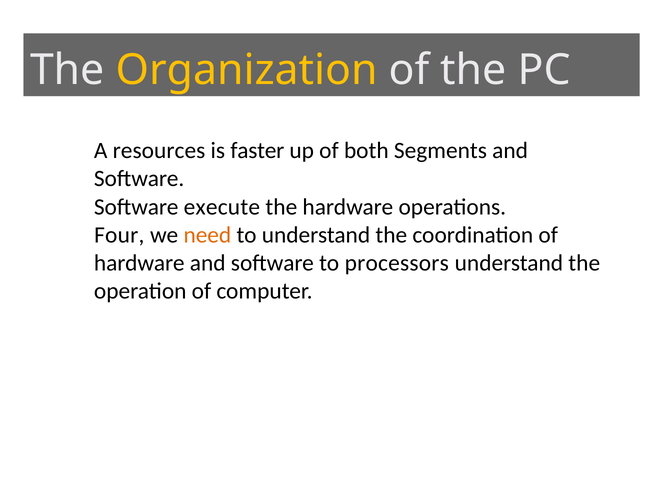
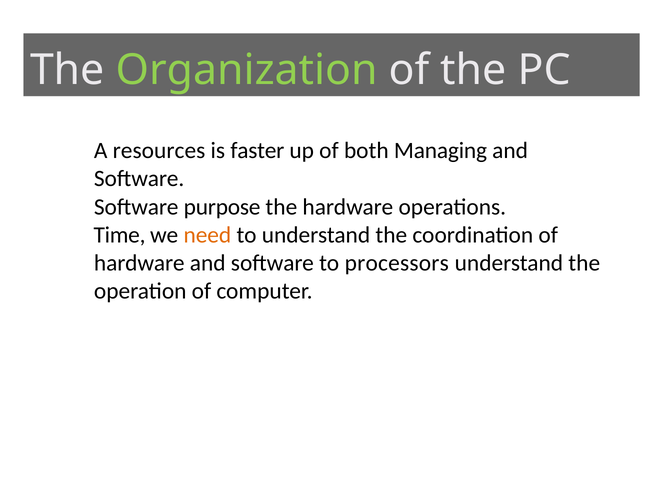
Organization colour: yellow -> light green
Segments: Segments -> Managing
execute: execute -> purpose
Four: Four -> Time
